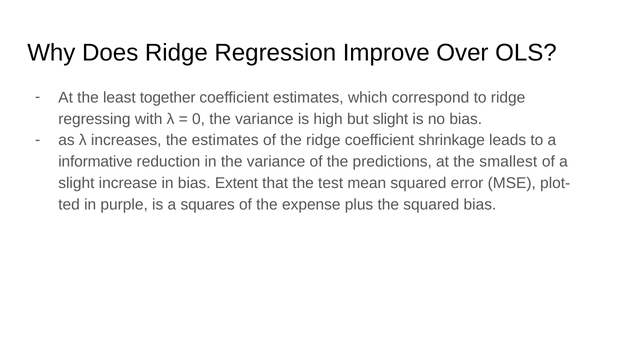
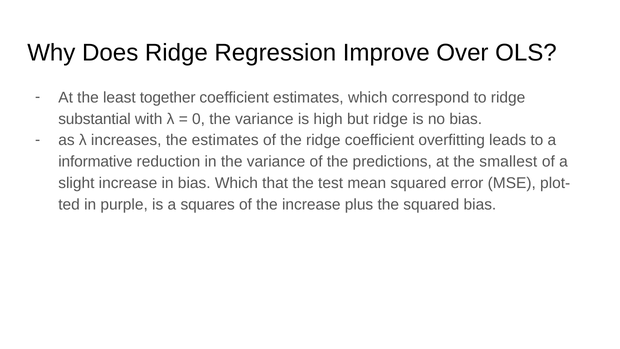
regressing: regressing -> substantial
but slight: slight -> ridge
shrinkage: shrinkage -> overfitting
bias Extent: Extent -> Which
the expense: expense -> increase
